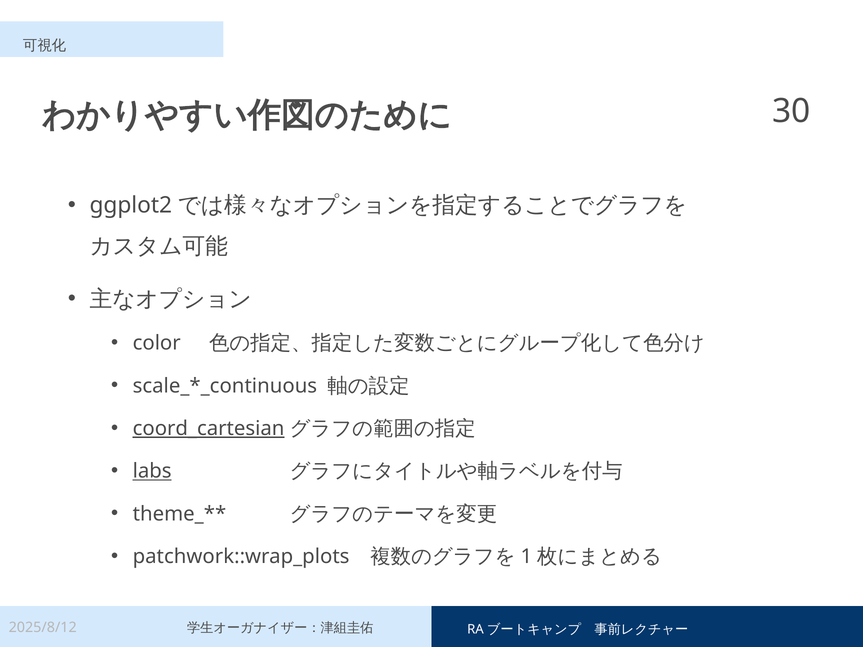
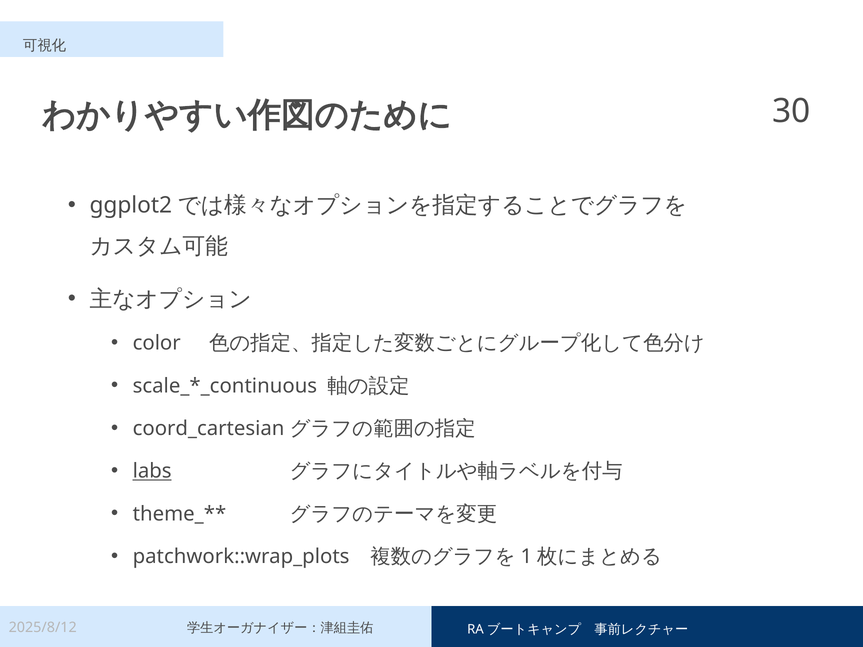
coord_cartesian underline: present -> none
